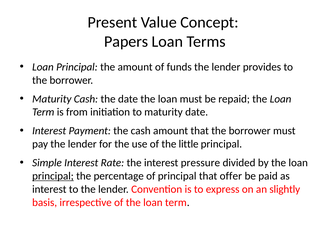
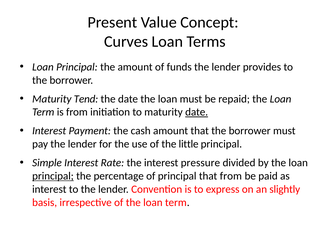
Papers: Papers -> Curves
Maturity Cash: Cash -> Tend
date at (197, 112) underline: none -> present
that offer: offer -> from
